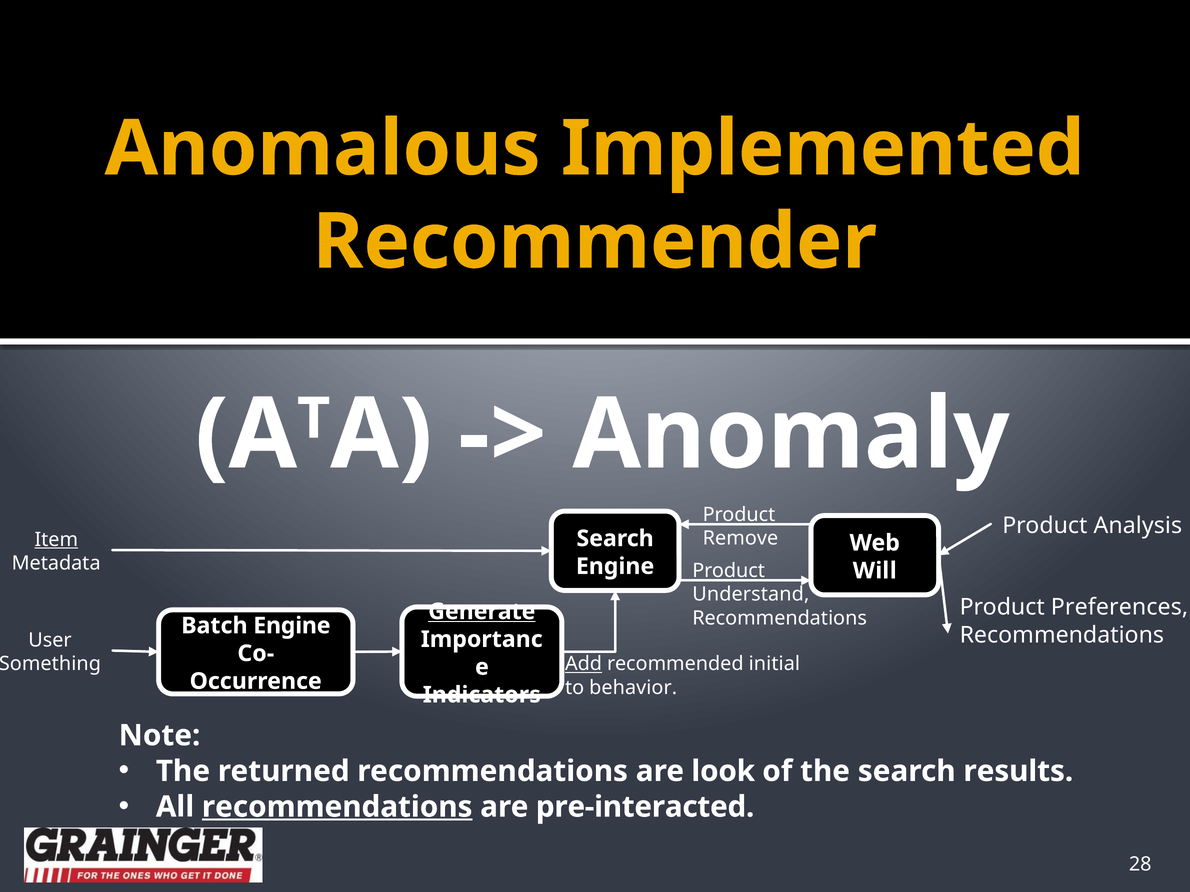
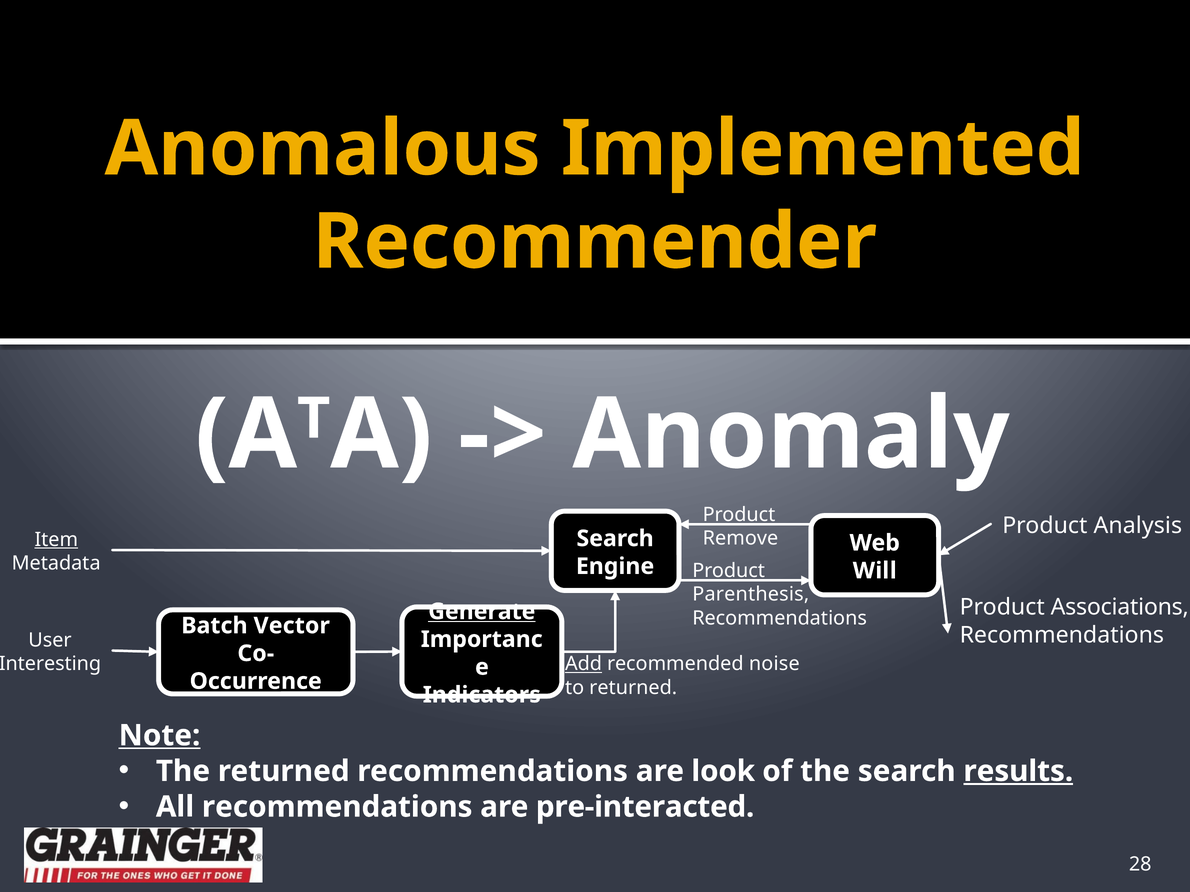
Understand: Understand -> Parenthesis
Preferences: Preferences -> Associations
Batch Engine: Engine -> Vector
Something: Something -> Interesting
initial: initial -> noise
to behavior: behavior -> returned
Note underline: none -> present
results underline: none -> present
recommendations at (337, 807) underline: present -> none
